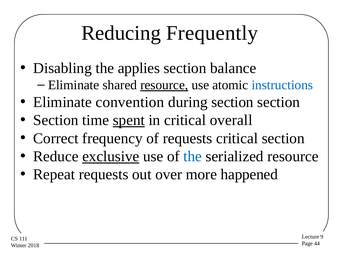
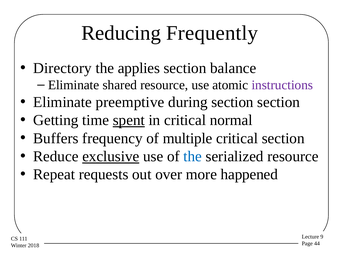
Disabling: Disabling -> Directory
resource at (164, 85) underline: present -> none
instructions colour: blue -> purple
convention: convention -> preemptive
Section at (56, 120): Section -> Getting
overall: overall -> normal
Correct: Correct -> Buffers
of requests: requests -> multiple
